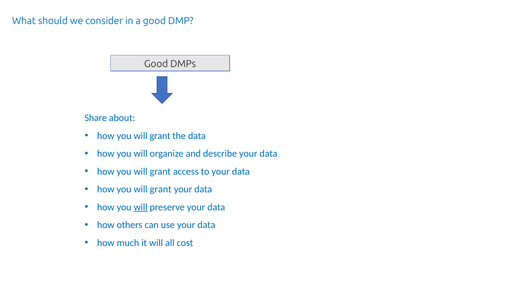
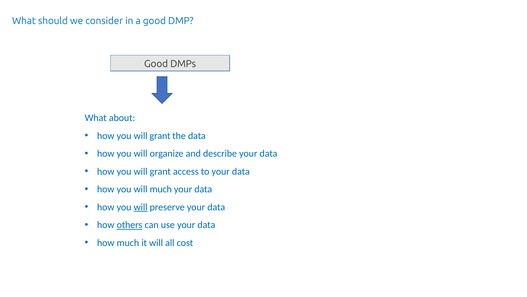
Share at (96, 118): Share -> What
grant at (161, 189): grant -> much
others underline: none -> present
